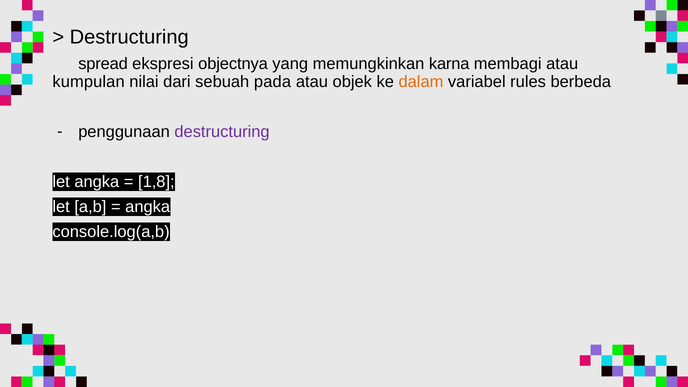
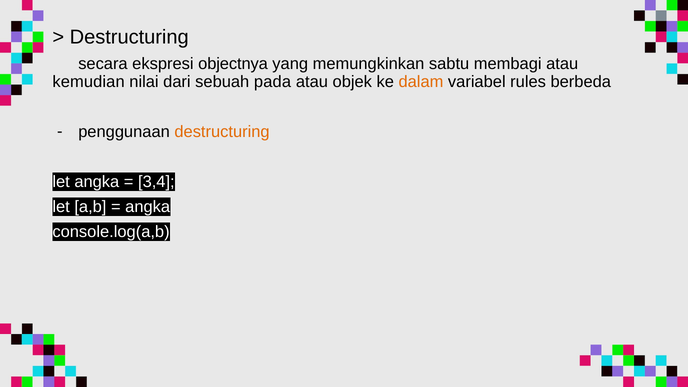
spread: spread -> secara
karna: karna -> sabtu
kumpulan: kumpulan -> kemudian
destructuring at (222, 132) colour: purple -> orange
1,8: 1,8 -> 3,4
